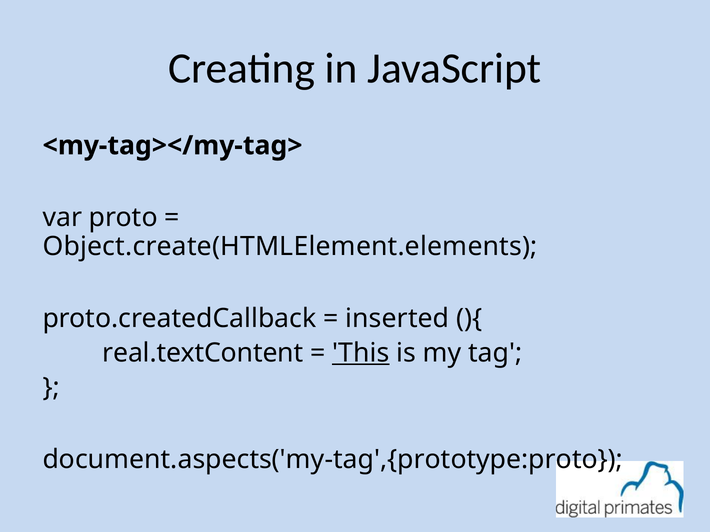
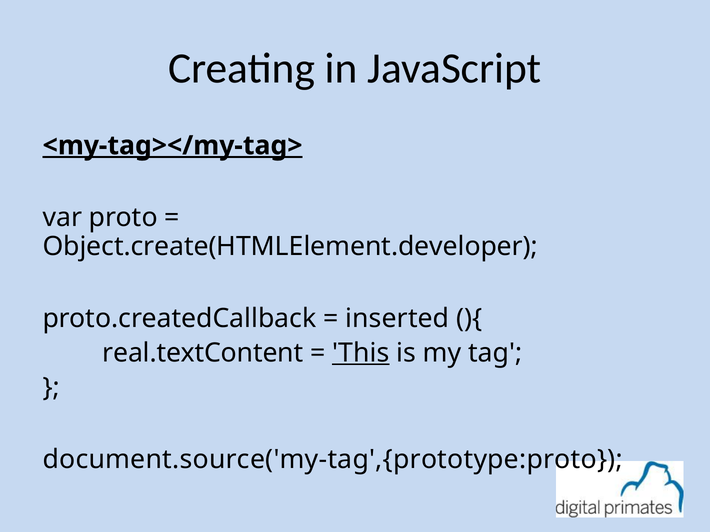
<my-tag></my-tag> underline: none -> present
Object.create(HTMLElement.elements: Object.create(HTMLElement.elements -> Object.create(HTMLElement.developer
document.aspects('my-tag',{prototype:proto: document.aspects('my-tag',{prototype:proto -> document.source('my-tag',{prototype:proto
